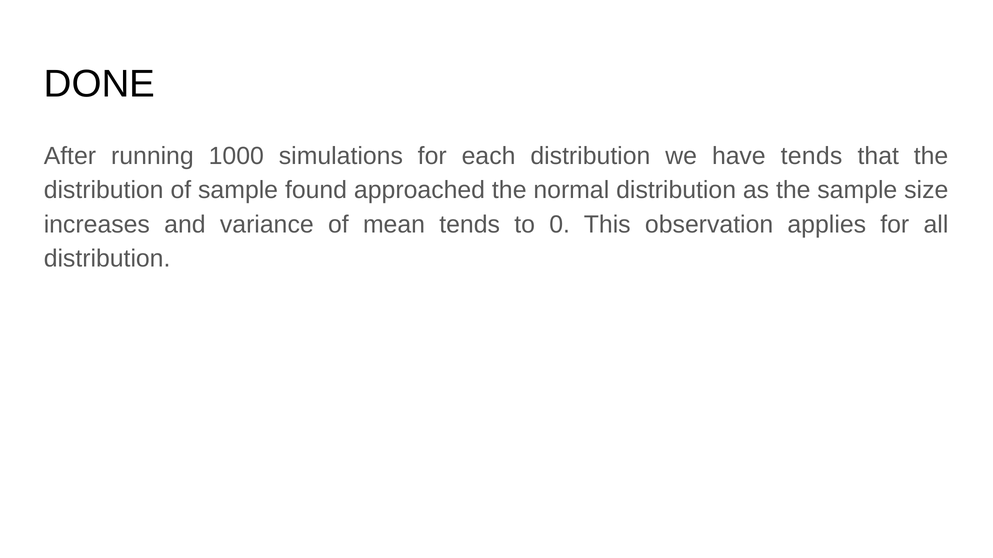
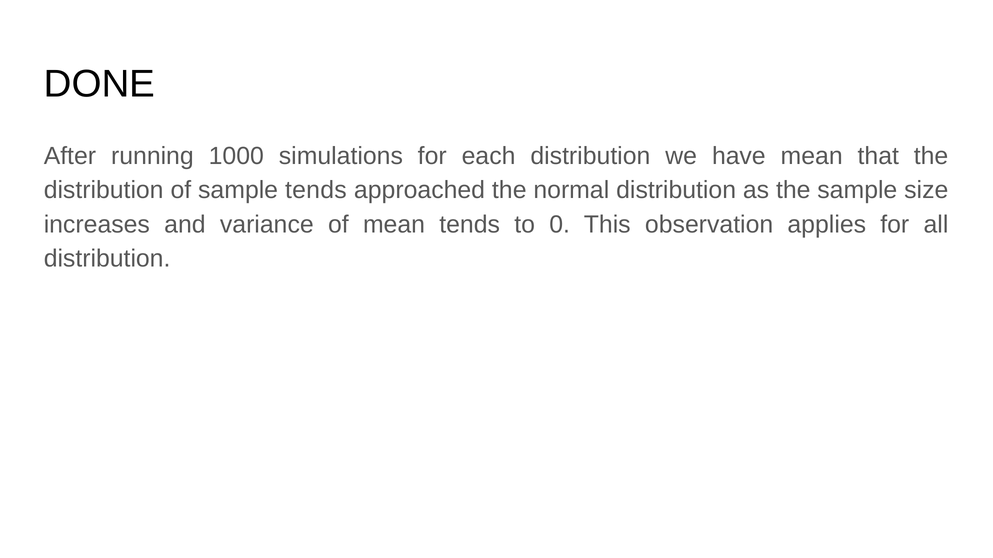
have tends: tends -> mean
sample found: found -> tends
